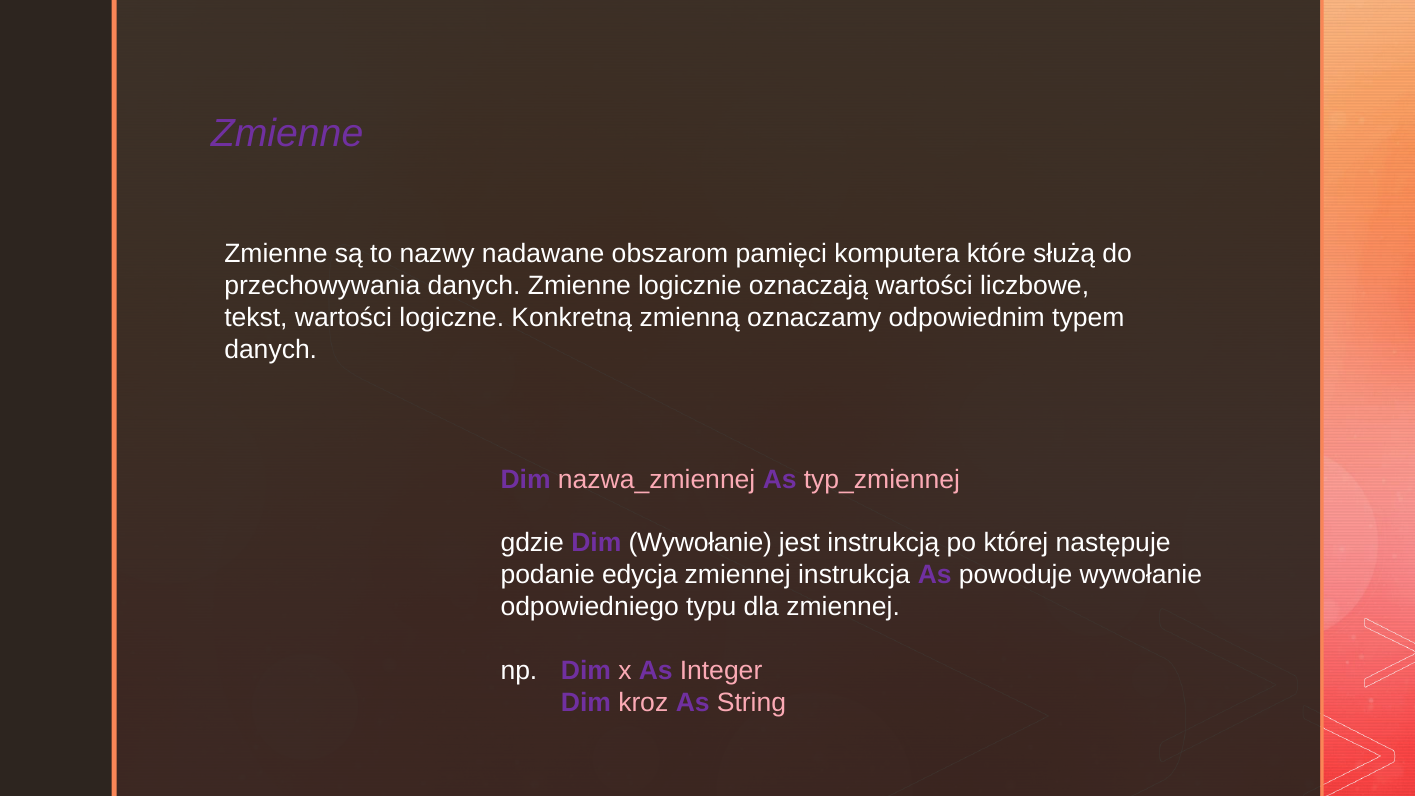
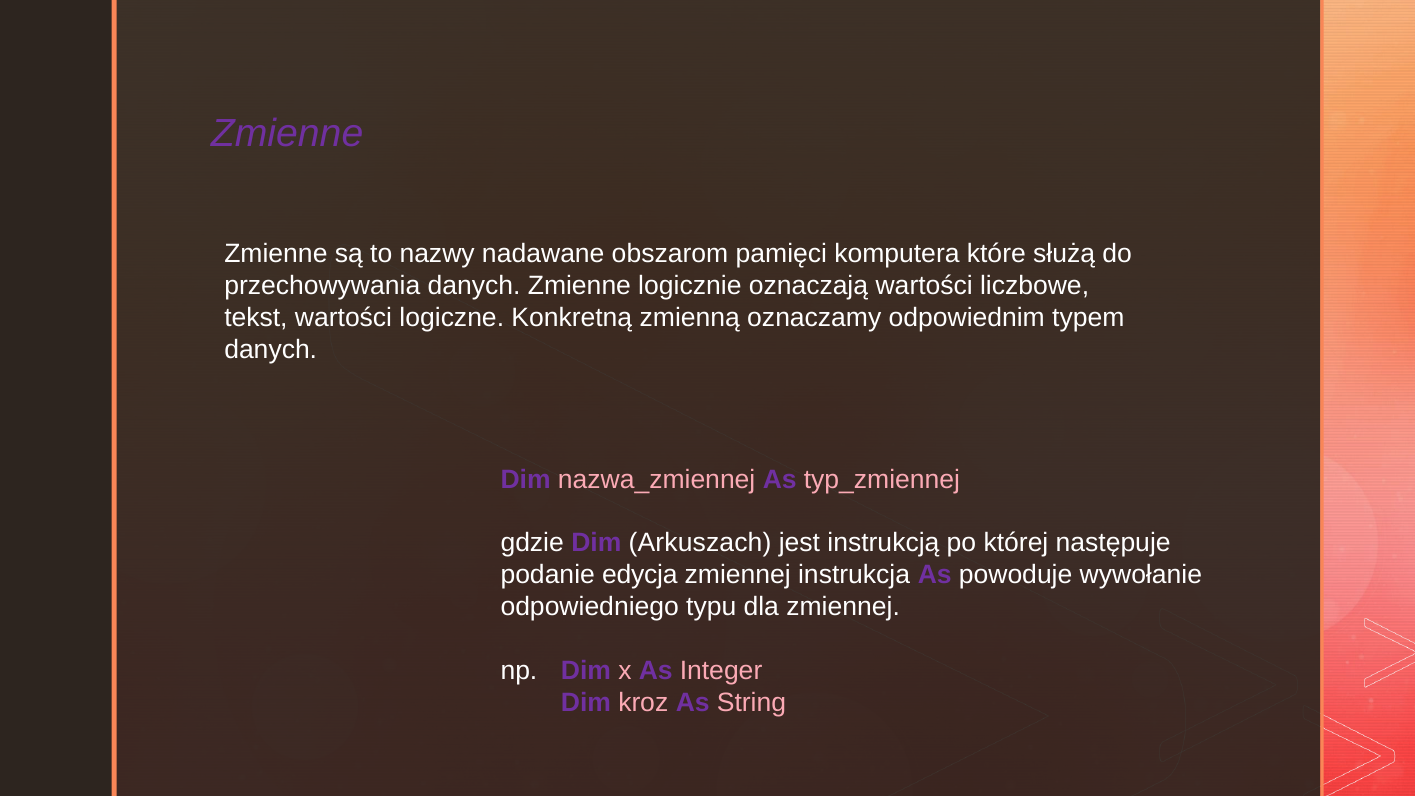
Dim Wywołanie: Wywołanie -> Arkuszach
